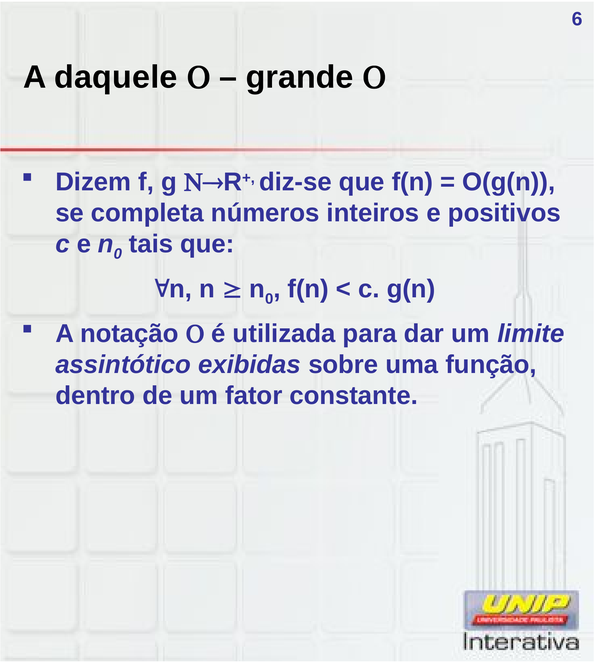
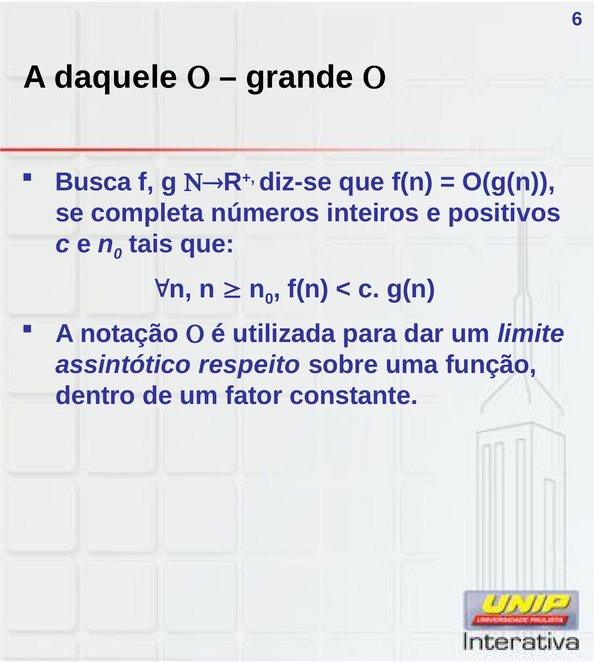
Dizem: Dizem -> Busca
exibidas: exibidas -> respeito
